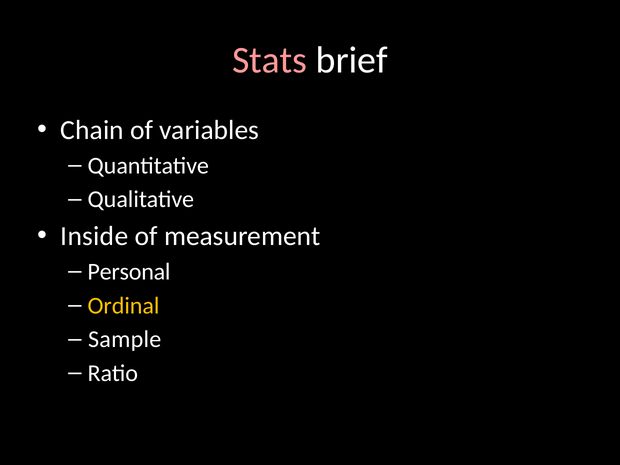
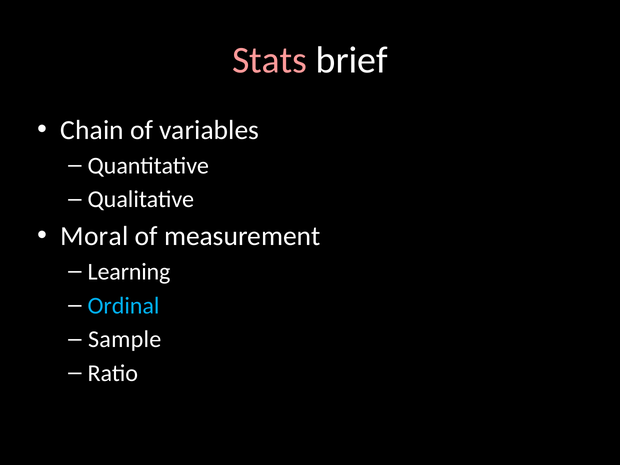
Inside: Inside -> Moral
Personal: Personal -> Learning
Ordinal colour: yellow -> light blue
